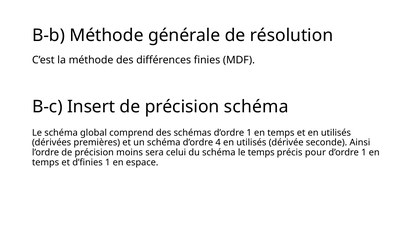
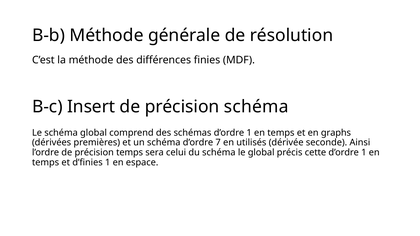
et en utilisés: utilisés -> graphs
4: 4 -> 7
précision moins: moins -> temps
le temps: temps -> global
pour: pour -> cette
